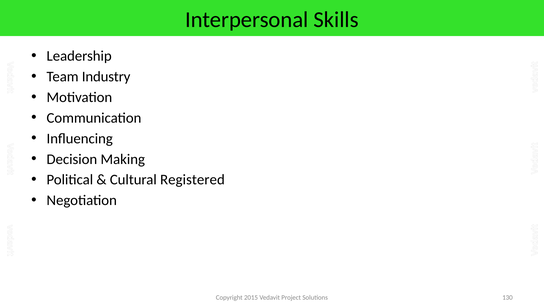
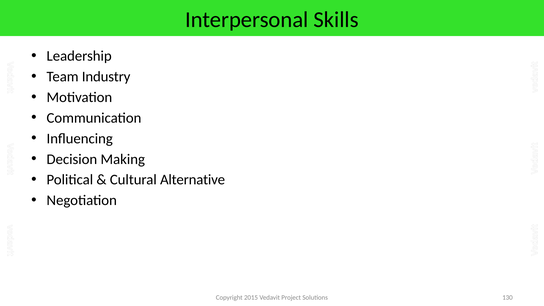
Registered: Registered -> Alternative
